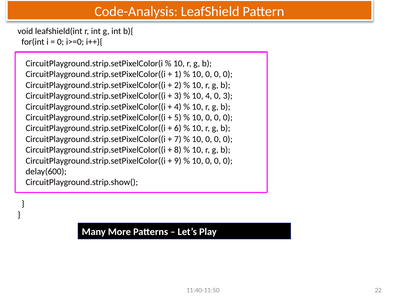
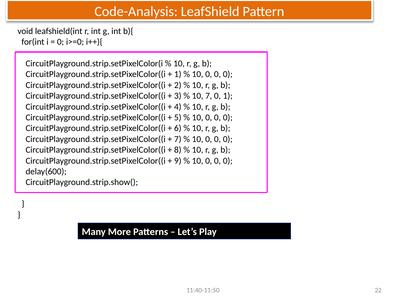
10 4: 4 -> 7
0 3: 3 -> 1
